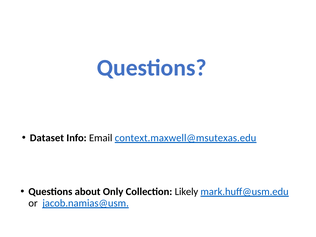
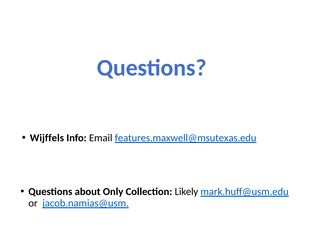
Dataset: Dataset -> Wijffels
context.maxwell@msutexas.edu: context.maxwell@msutexas.edu -> features.maxwell@msutexas.edu
